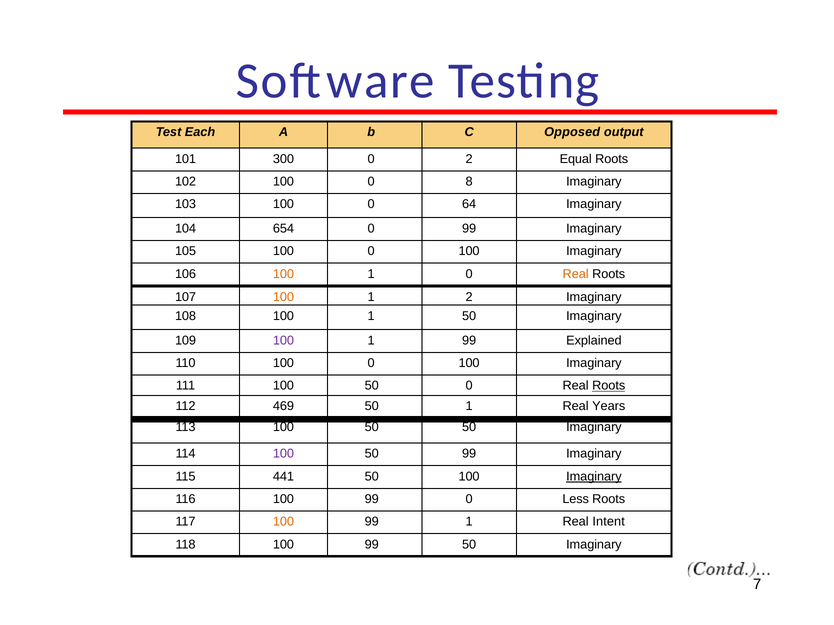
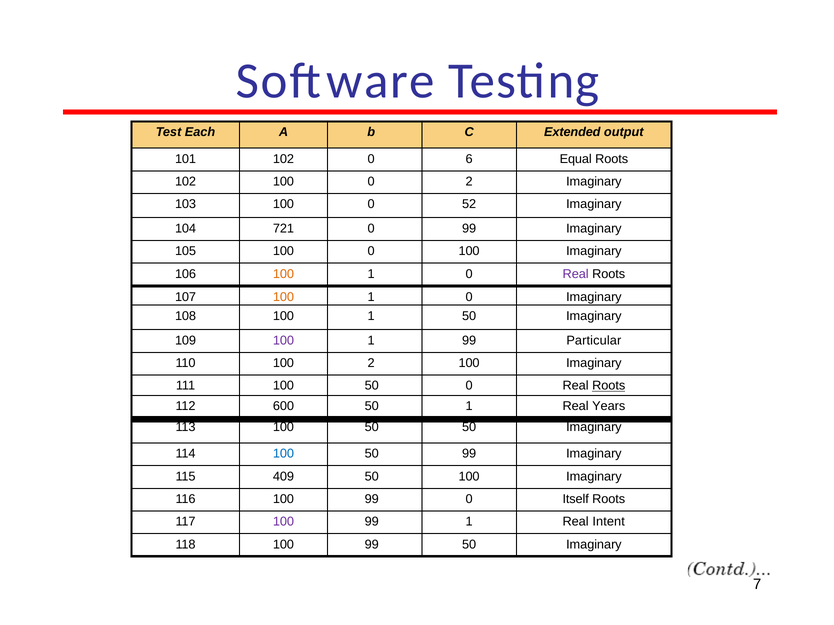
Opposed: Opposed -> Extended
101 300: 300 -> 102
0 2: 2 -> 6
0 8: 8 -> 2
64: 64 -> 52
654: 654 -> 721
Real at (576, 274) colour: orange -> purple
2 at (469, 298): 2 -> 0
Explained: Explained -> Particular
110 100 0: 0 -> 2
469: 469 -> 600
100 at (283, 454) colour: purple -> blue
441: 441 -> 409
Imaginary at (594, 477) underline: present -> none
Less: Less -> Itself
100 at (283, 522) colour: orange -> purple
